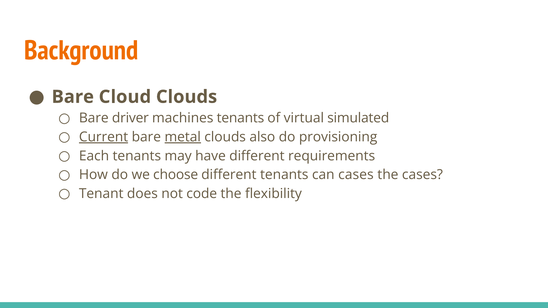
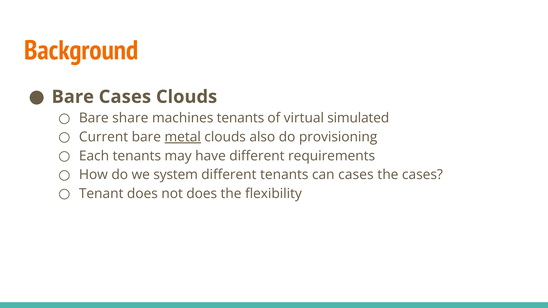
Bare Cloud: Cloud -> Cases
driver: driver -> share
Current underline: present -> none
choose: choose -> system
not code: code -> does
